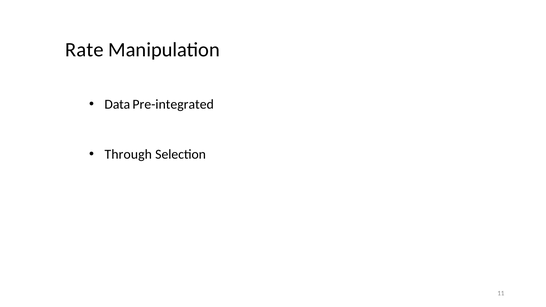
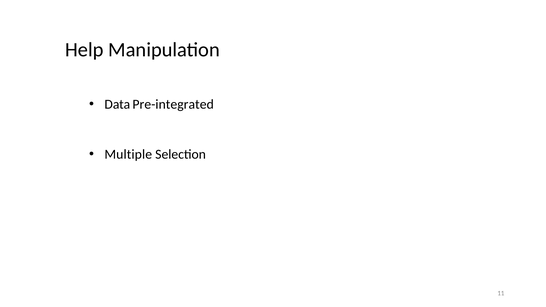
Rate: Rate -> Help
Through: Through -> Multiple
